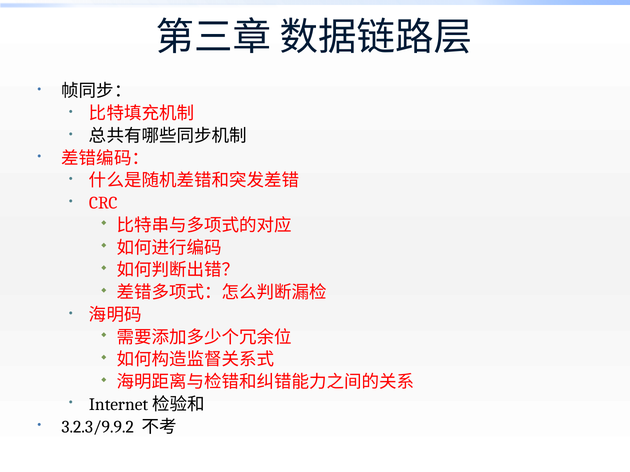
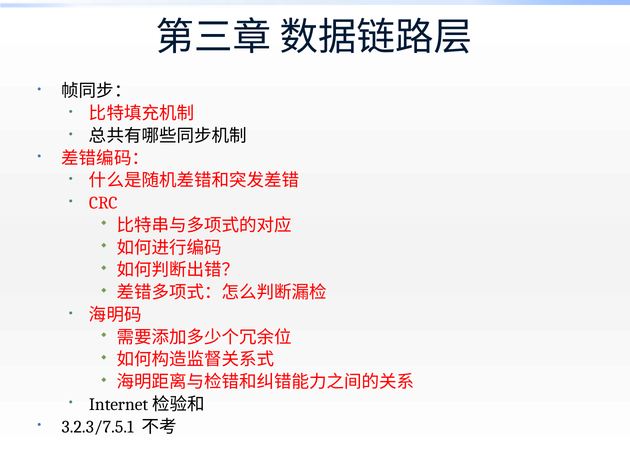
3.2.3/9.9.2: 3.2.3/9.9.2 -> 3.2.3/7.5.1
